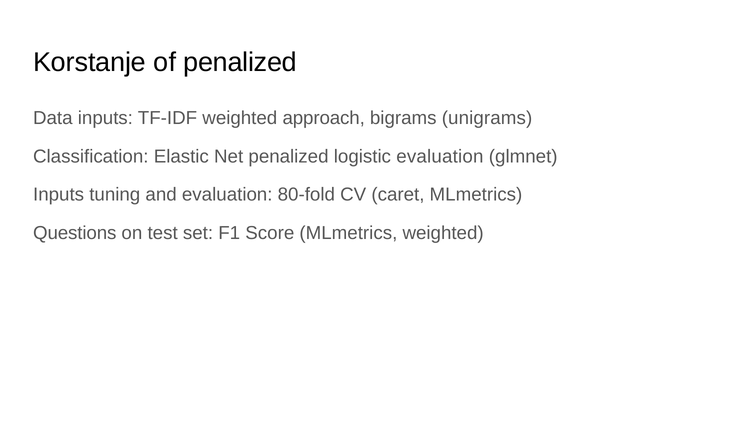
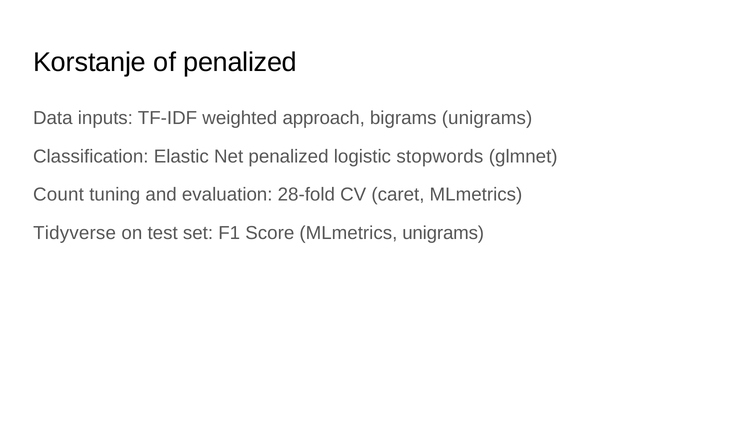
logistic evaluation: evaluation -> stopwords
Inputs at (59, 195): Inputs -> Count
80-fold: 80-fold -> 28-fold
Questions: Questions -> Tidyverse
MLmetrics weighted: weighted -> unigrams
